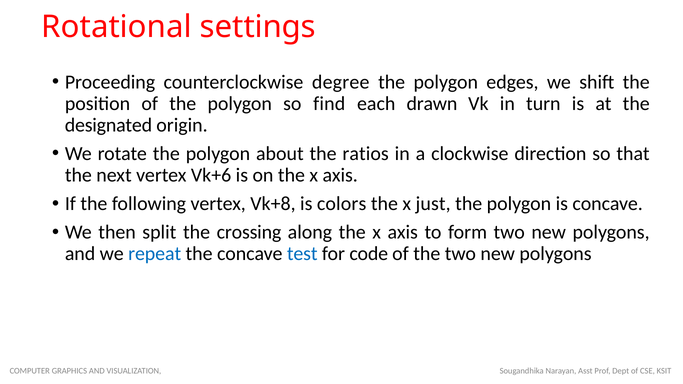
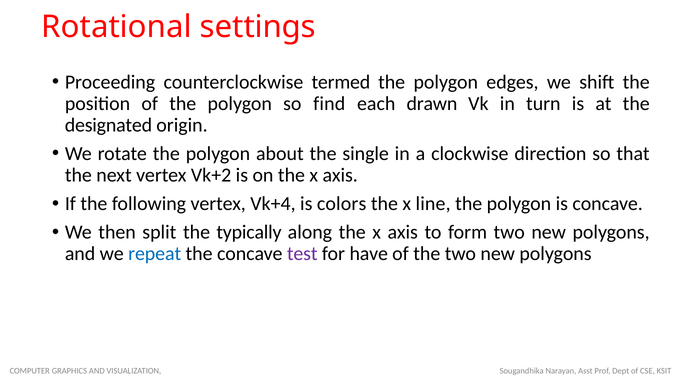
degree: degree -> termed
ratios: ratios -> single
Vk+6: Vk+6 -> Vk+2
Vk+8: Vk+8 -> Vk+4
just: just -> line
crossing: crossing -> typically
test colour: blue -> purple
code: code -> have
